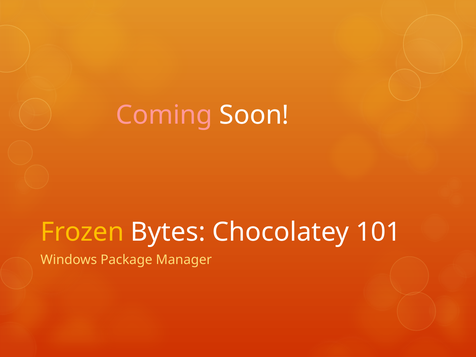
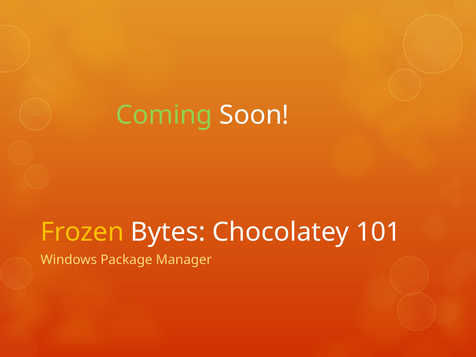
Coming colour: pink -> light green
